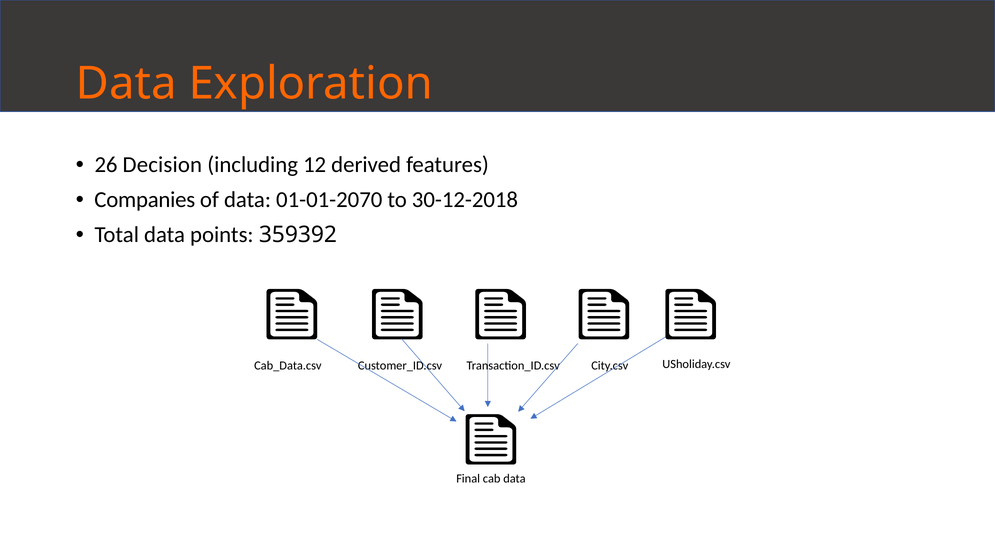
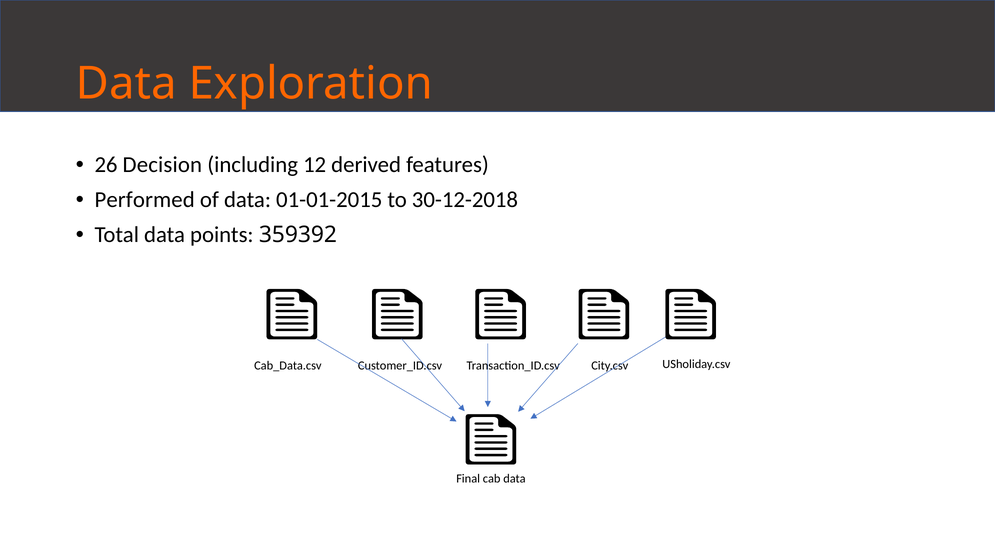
Companies: Companies -> Performed
01-01-2070: 01-01-2070 -> 01-01-2015
